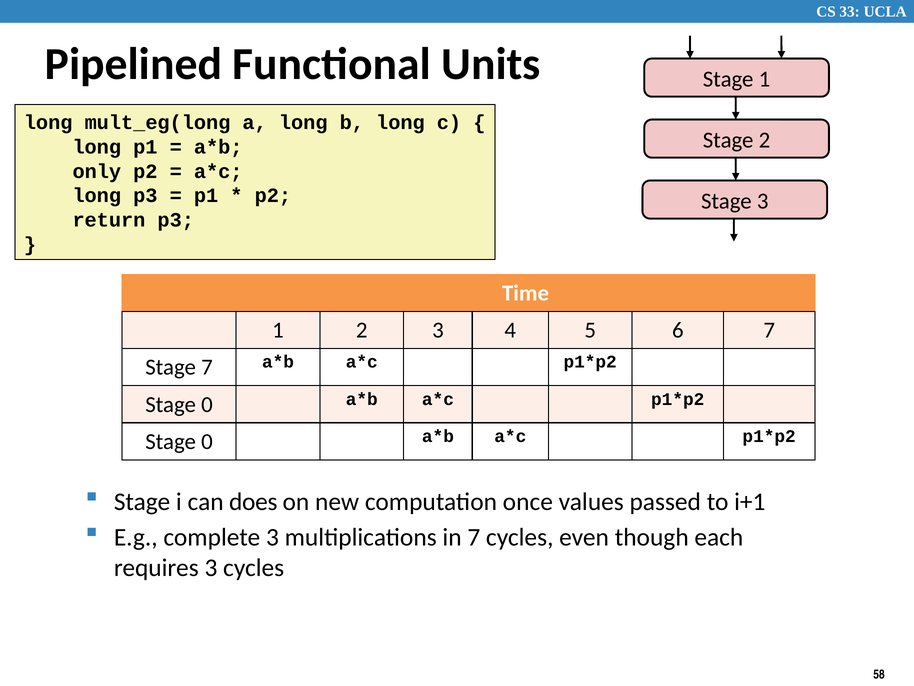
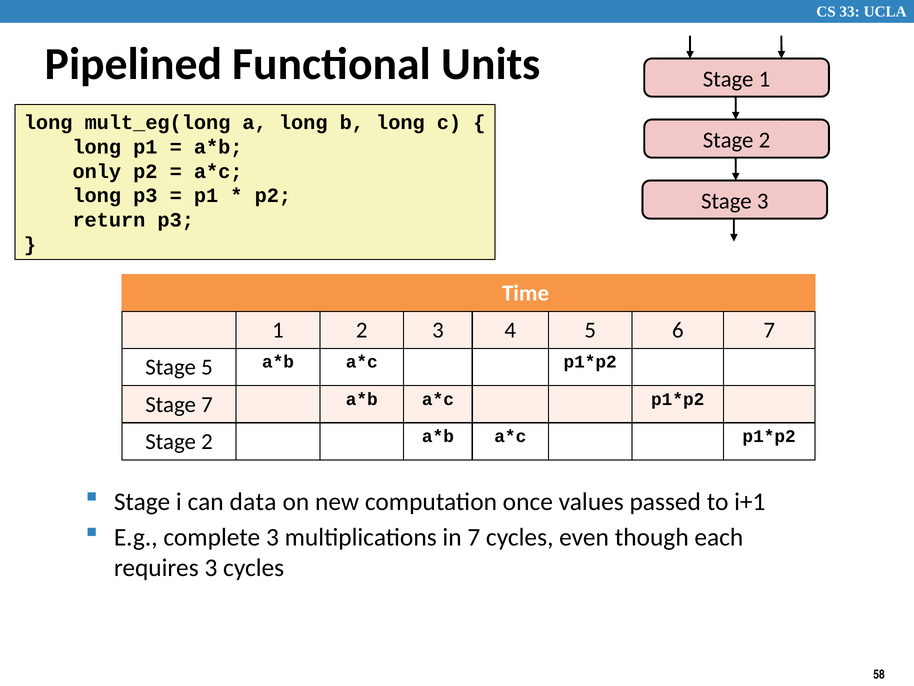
Stage 7: 7 -> 5
0 at (207, 404): 0 -> 7
0 at (207, 441): 0 -> 2
does: does -> data
